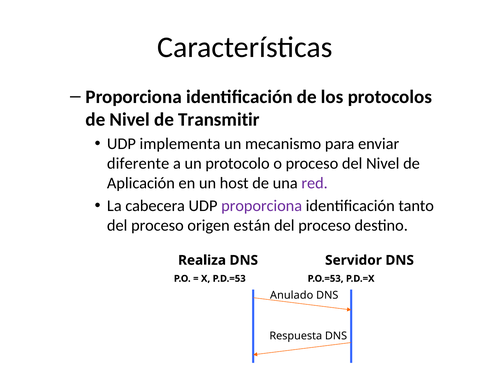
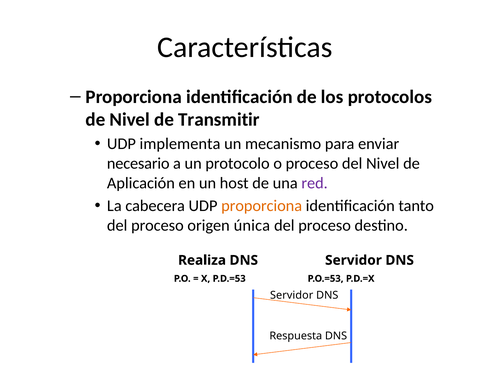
diferente: diferente -> necesario
proporciona at (262, 206) colour: purple -> orange
están: están -> única
Anulado at (292, 296): Anulado -> Servidor
